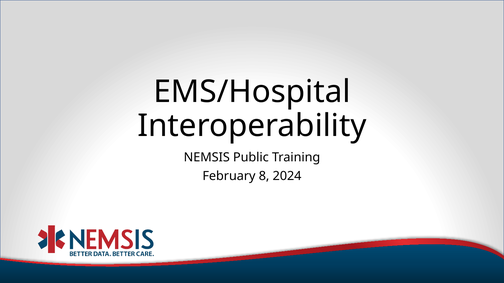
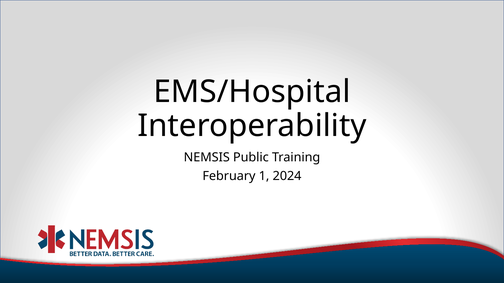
8: 8 -> 1
